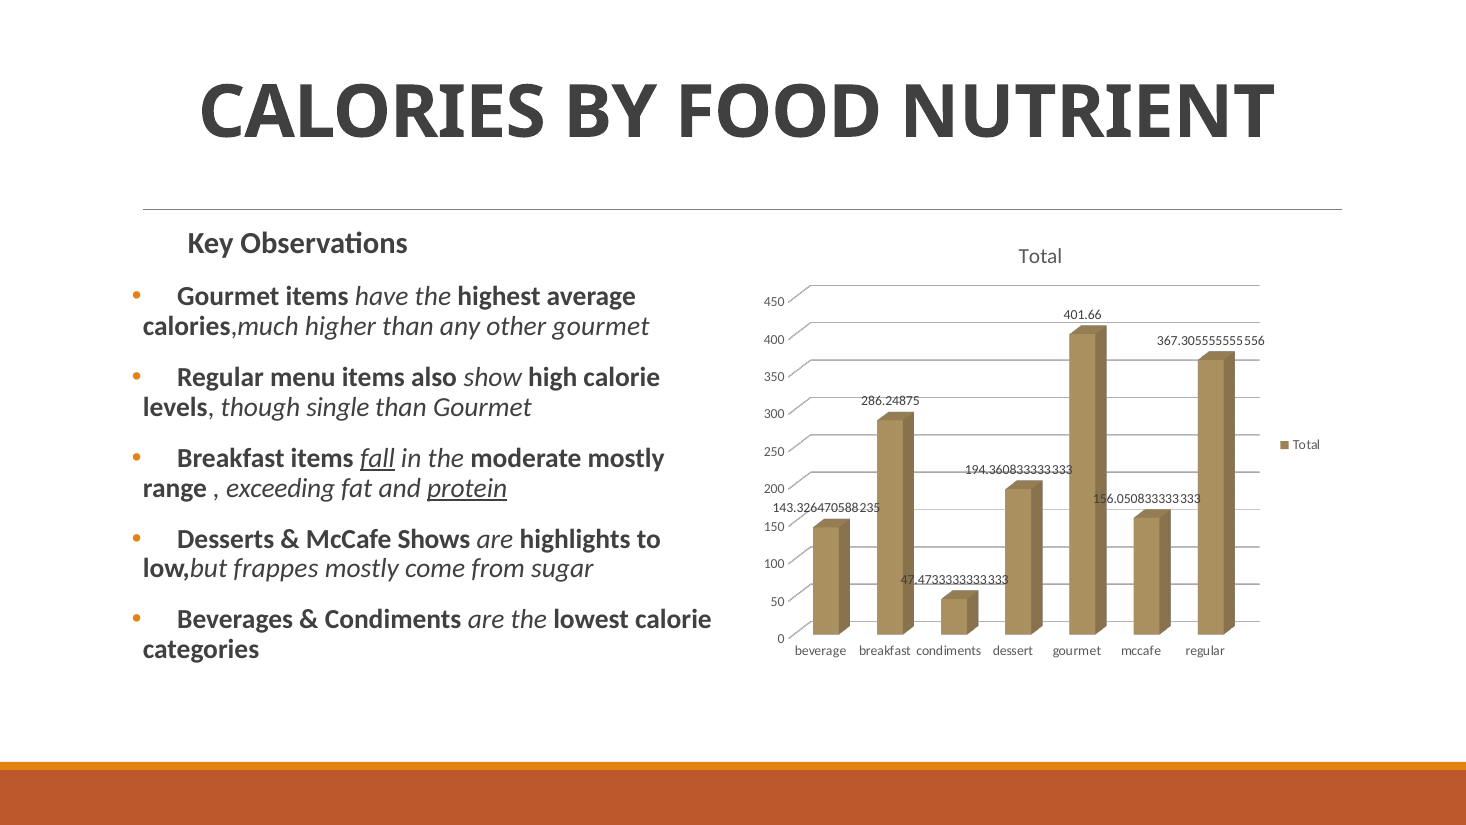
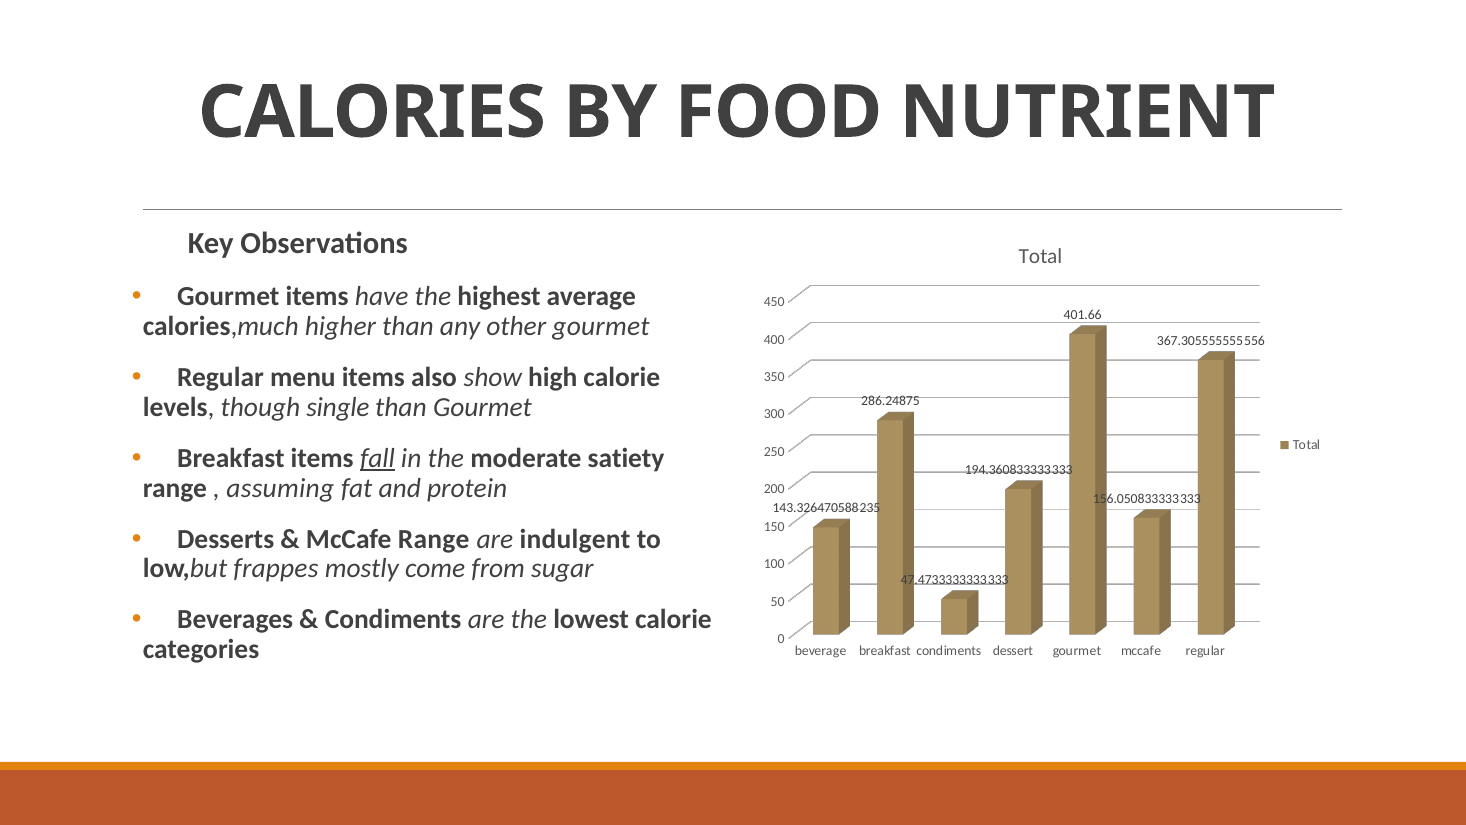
moderate mostly: mostly -> satiety
exceeding: exceeding -> assuming
protein underline: present -> none
McCafe Shows: Shows -> Range
highlights: highlights -> indulgent
